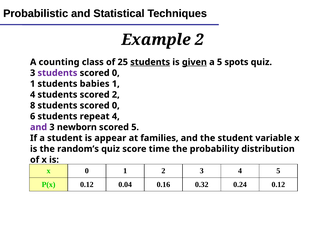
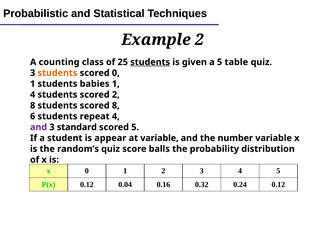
given underline: present -> none
spots: spots -> table
students at (57, 73) colour: purple -> orange
8 students scored 0: 0 -> 8
newborn: newborn -> standard
at families: families -> variable
the student: student -> number
time: time -> balls
